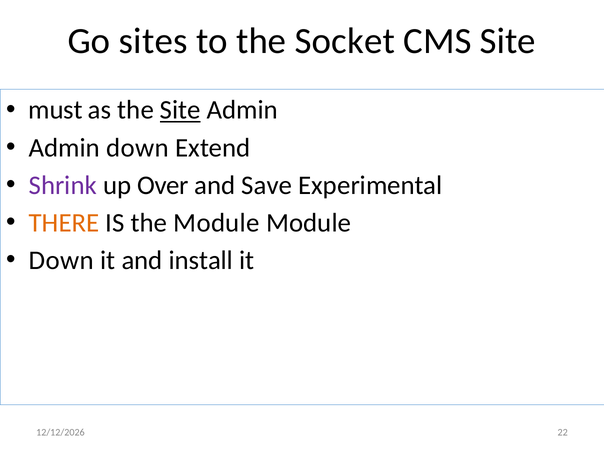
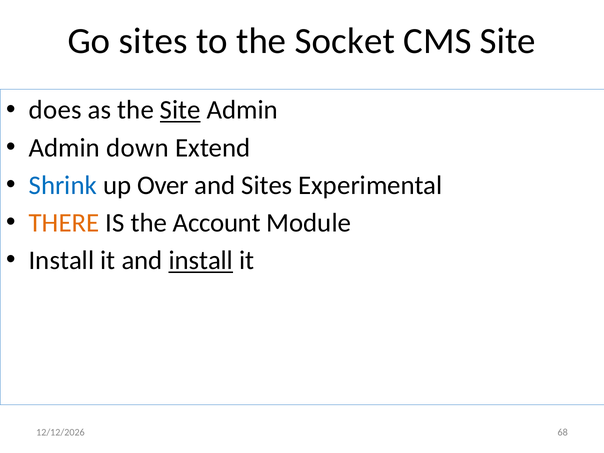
must: must -> does
Shrink colour: purple -> blue
and Save: Save -> Sites
the Module: Module -> Account
Down at (61, 261): Down -> Install
install at (201, 261) underline: none -> present
22: 22 -> 68
